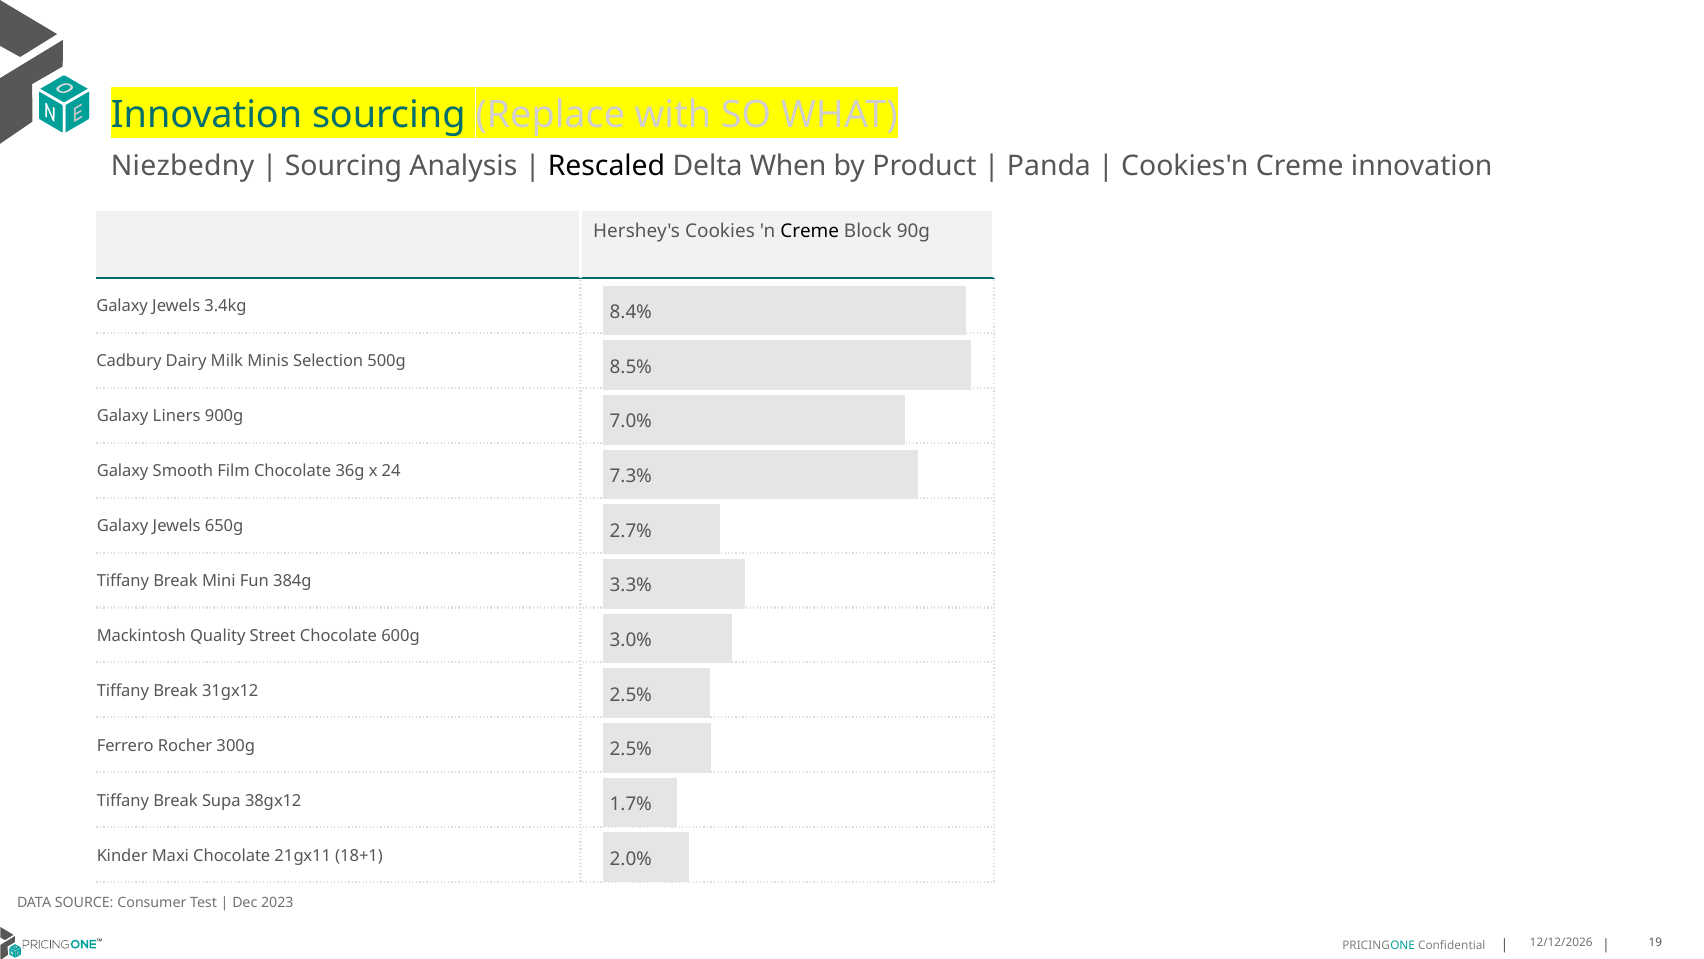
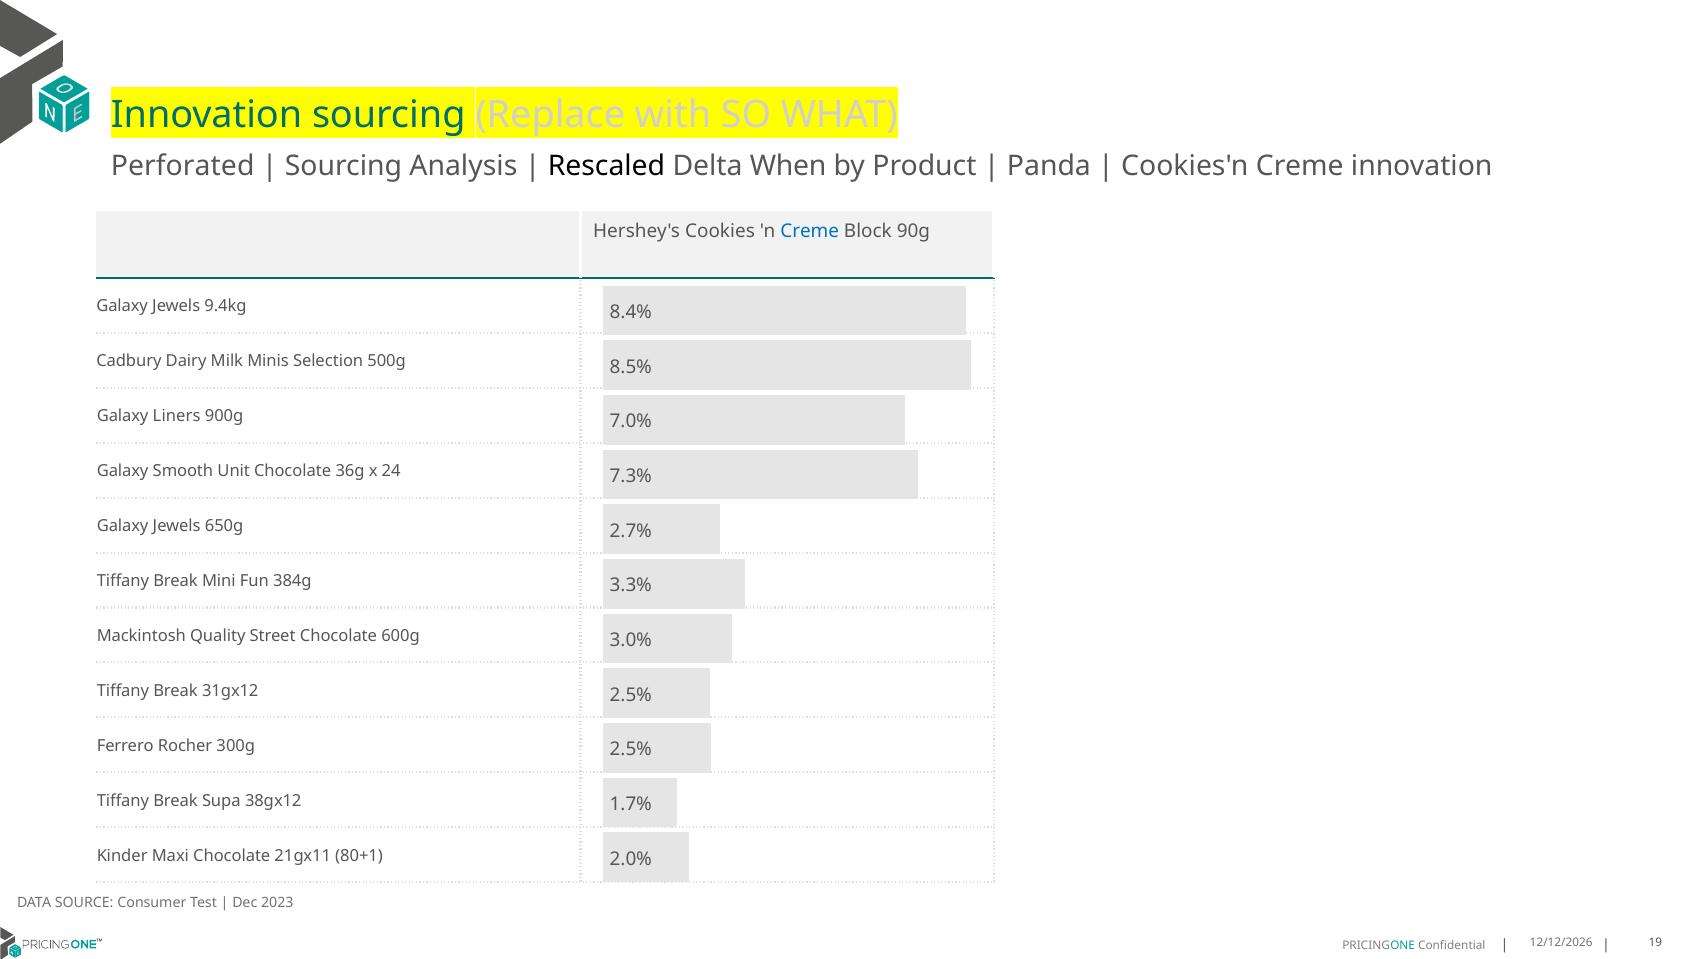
Niezbedny: Niezbedny -> Perforated
Creme at (810, 232) colour: black -> blue
3.4kg: 3.4kg -> 9.4kg
Film: Film -> Unit
18+1: 18+1 -> 80+1
